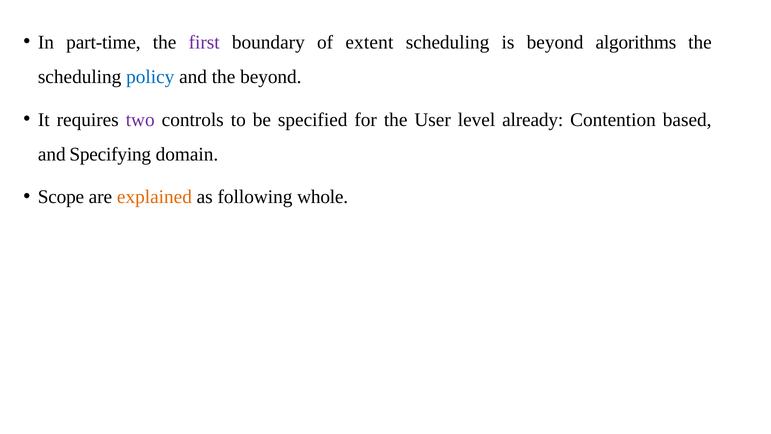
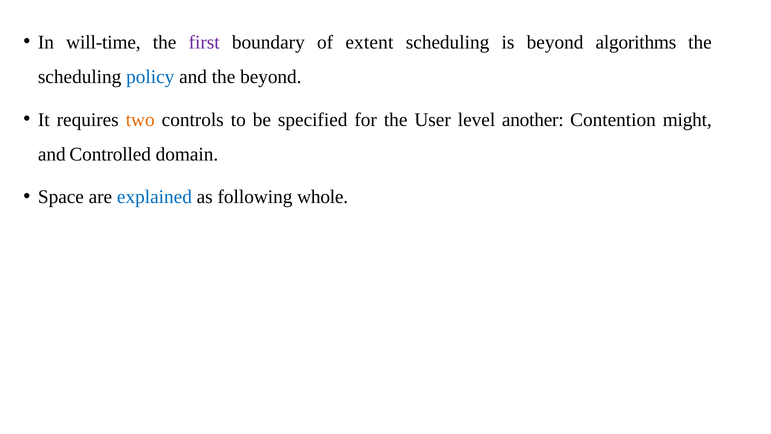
part-time: part-time -> will-time
two colour: purple -> orange
already: already -> another
based: based -> might
Specifying: Specifying -> Controlled
Scope: Scope -> Space
explained colour: orange -> blue
